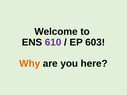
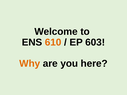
610 colour: purple -> orange
